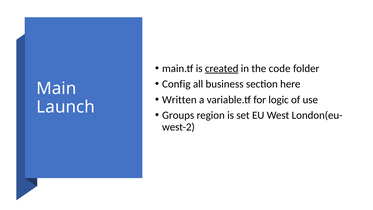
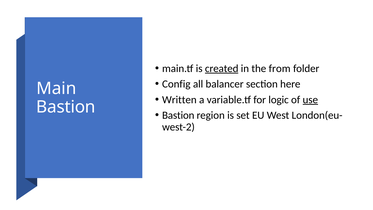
code: code -> from
business: business -> balancer
use underline: none -> present
Launch at (66, 107): Launch -> Bastion
Groups at (178, 115): Groups -> Bastion
